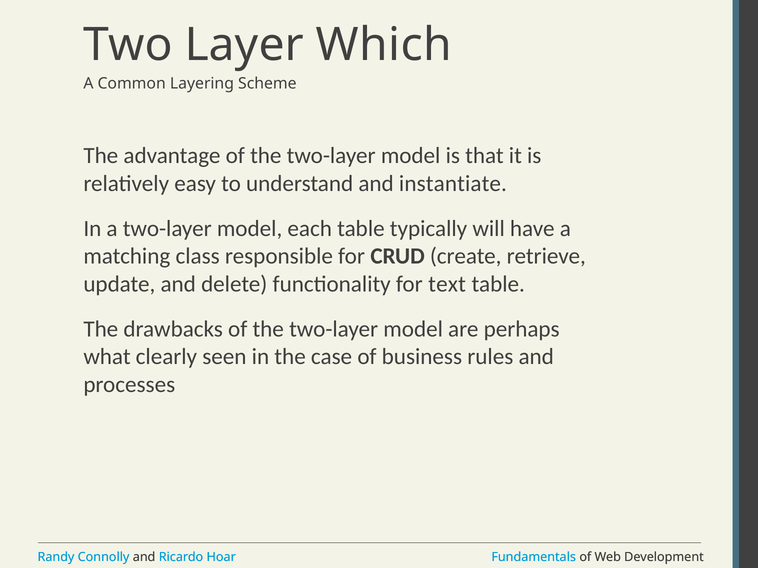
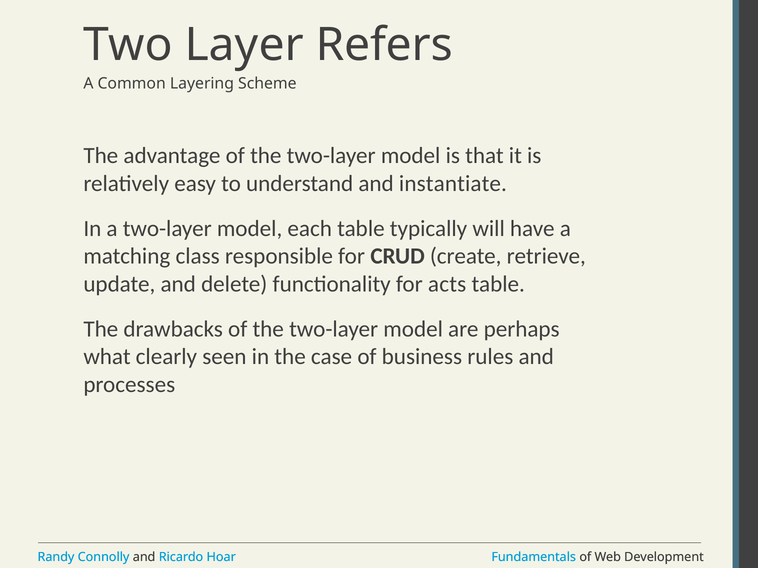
Which: Which -> Refers
text: text -> acts
